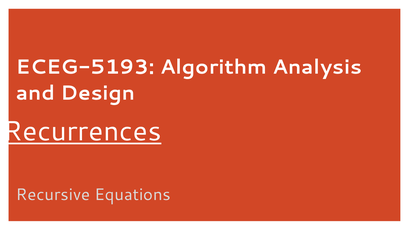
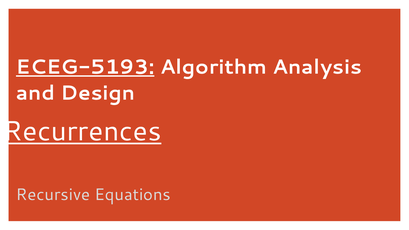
ECEG-5193 underline: none -> present
